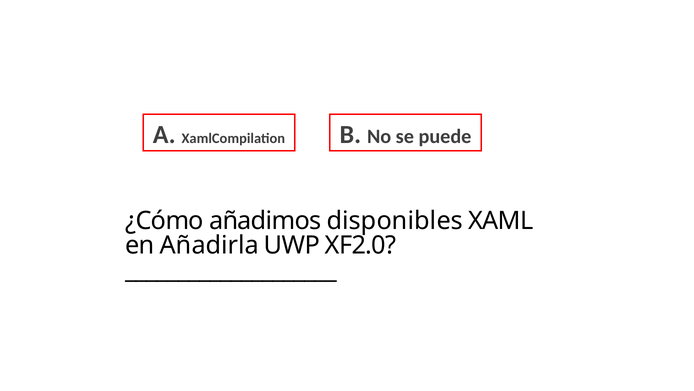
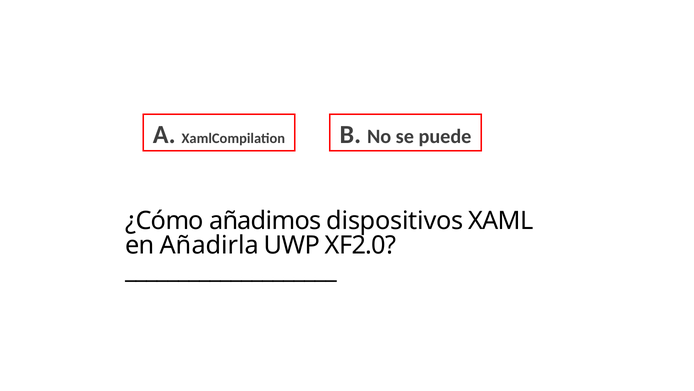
disponibles: disponibles -> dispositivos
